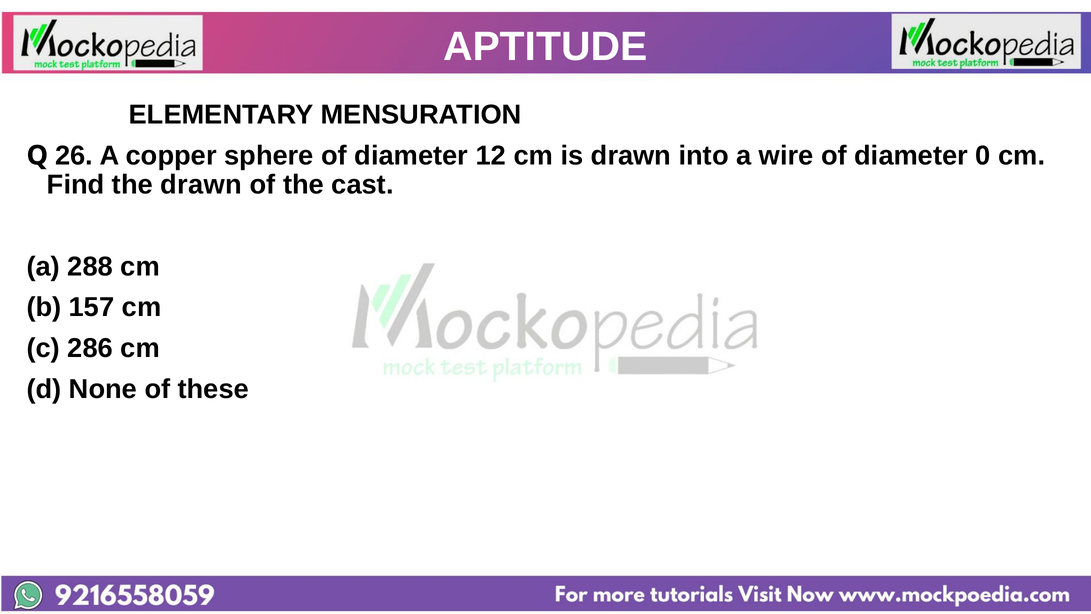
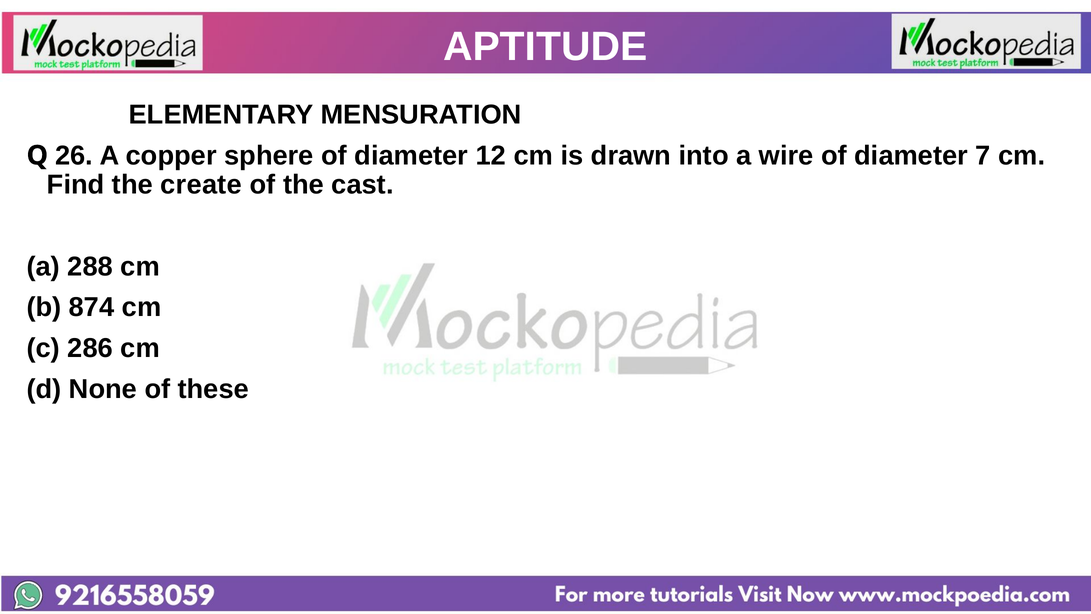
0: 0 -> 7
the drawn: drawn -> create
157: 157 -> 874
